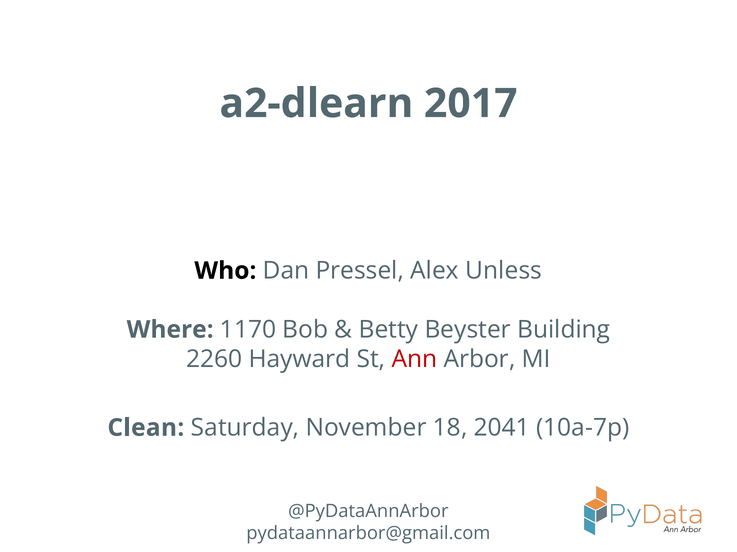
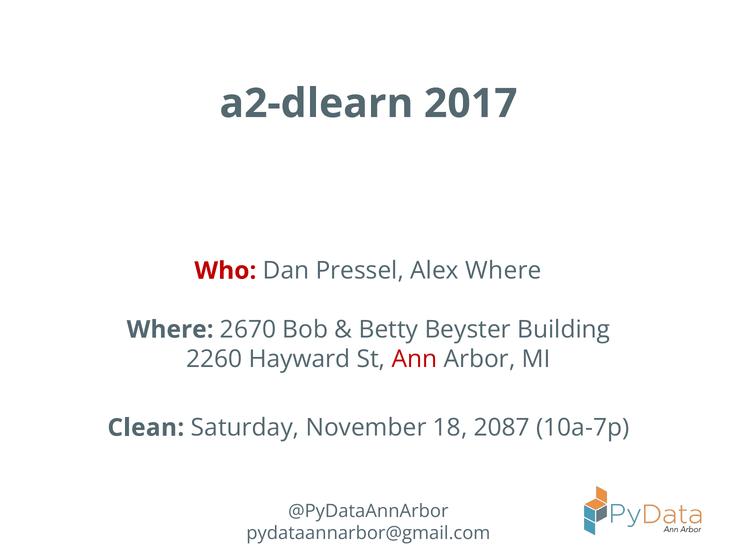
Who colour: black -> red
Alex Unless: Unless -> Where
1170: 1170 -> 2670
2041: 2041 -> 2087
